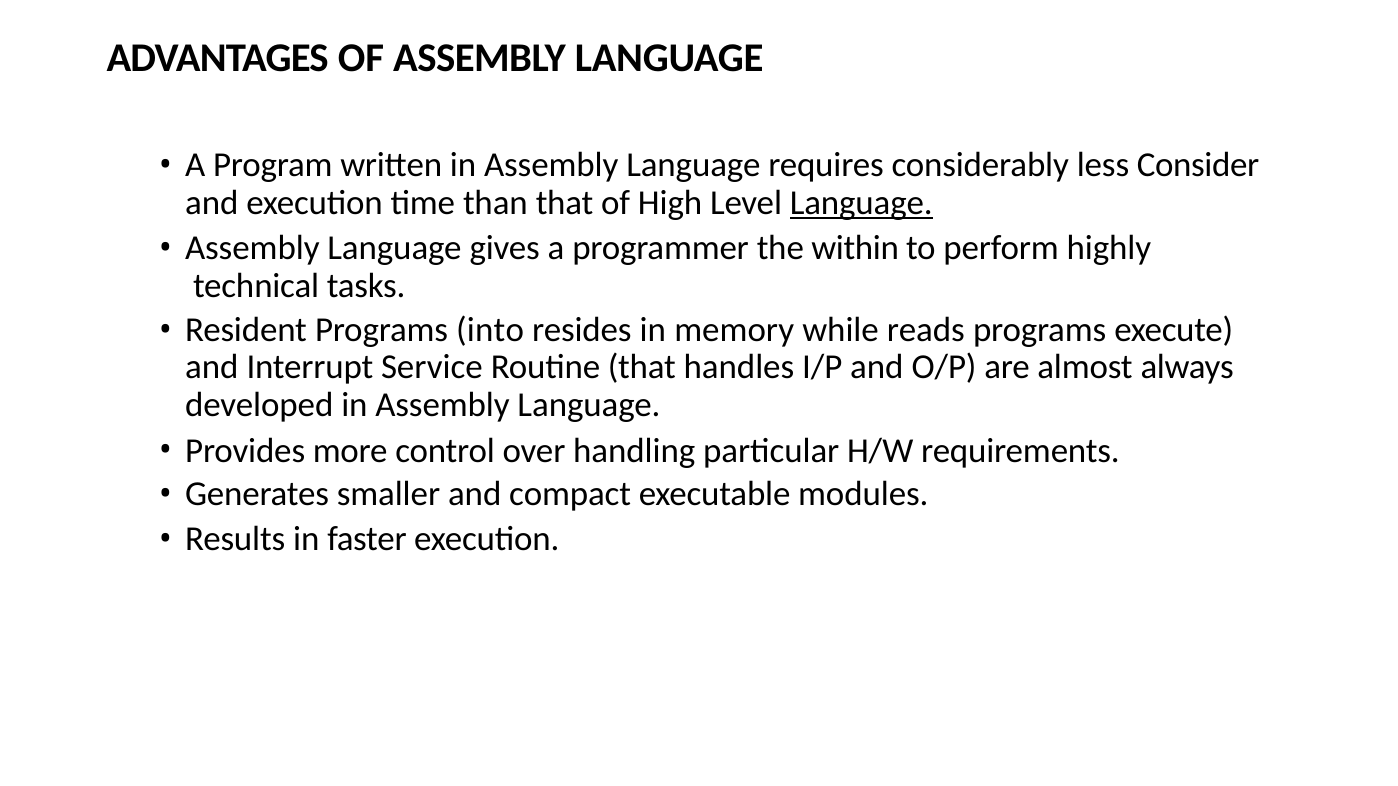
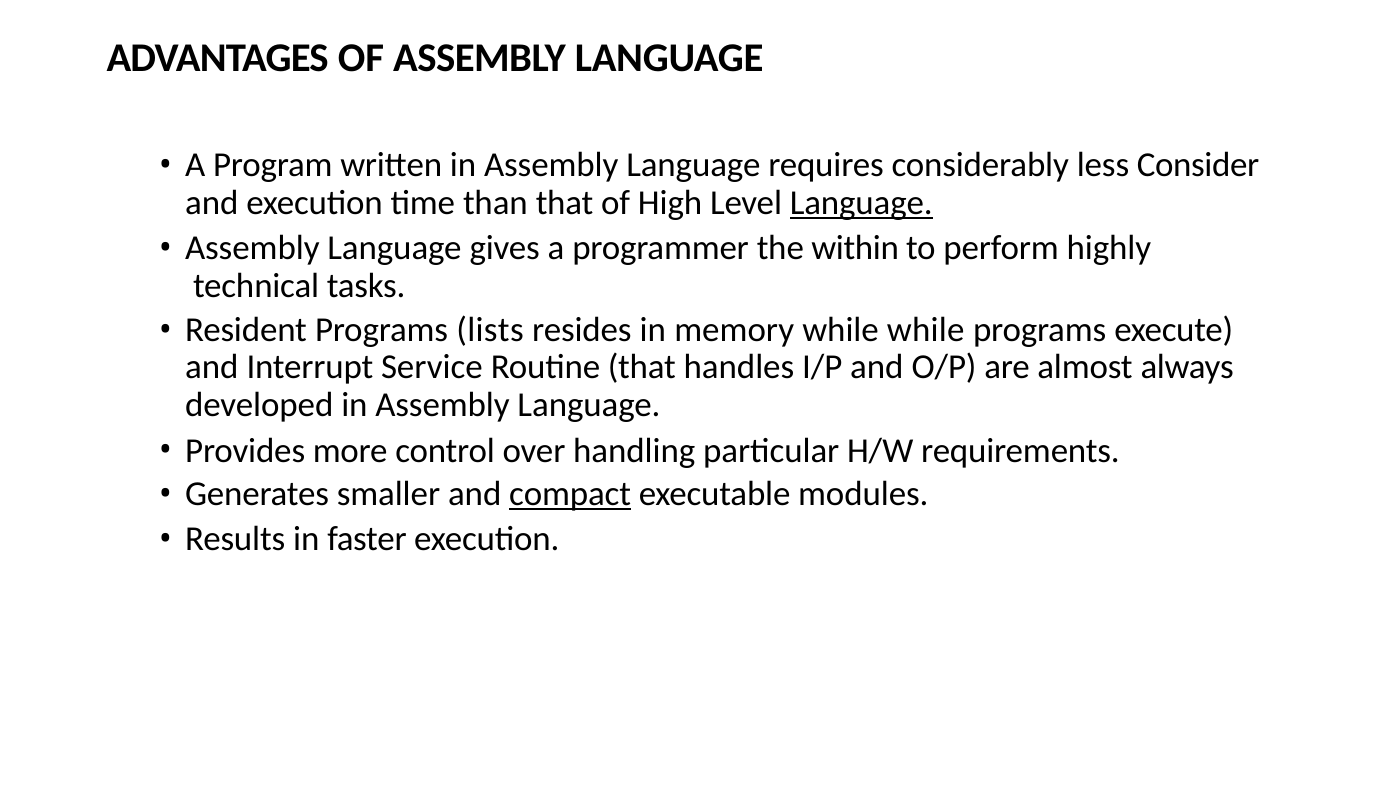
into: into -> lists
while reads: reads -> while
compact underline: none -> present
